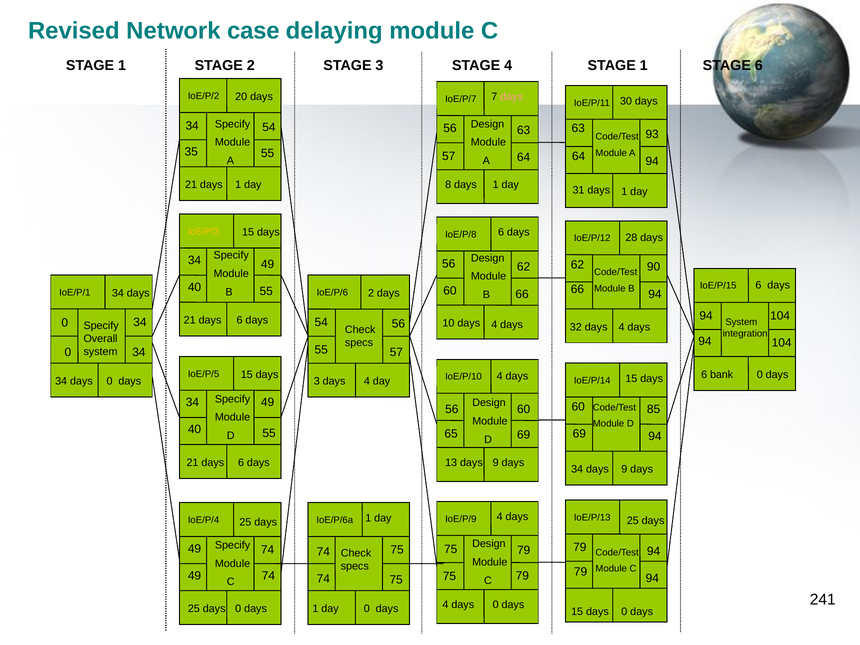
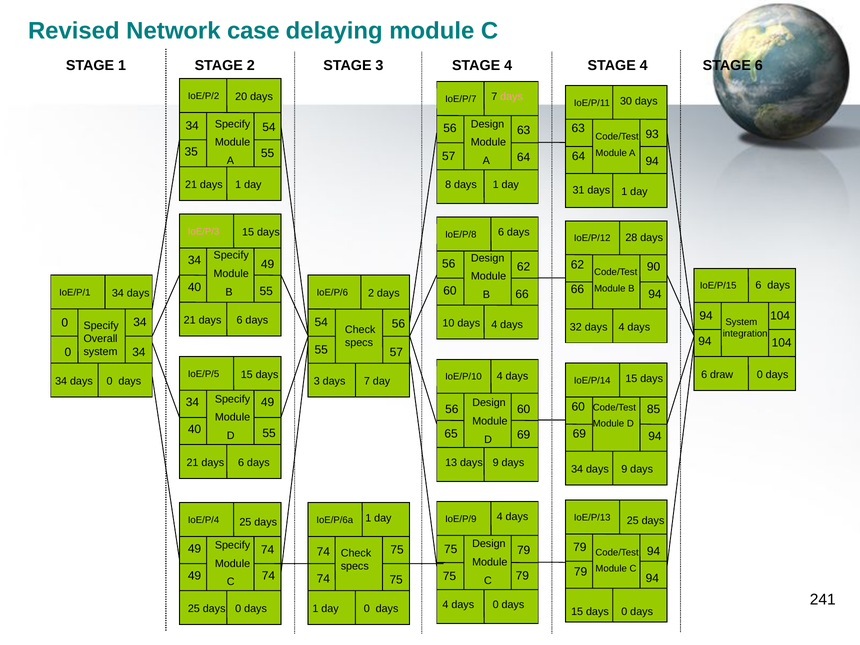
4 STAGE 1: 1 -> 4
IoE/P/3 colour: yellow -> pink
bank: bank -> draw
3 days 4: 4 -> 7
